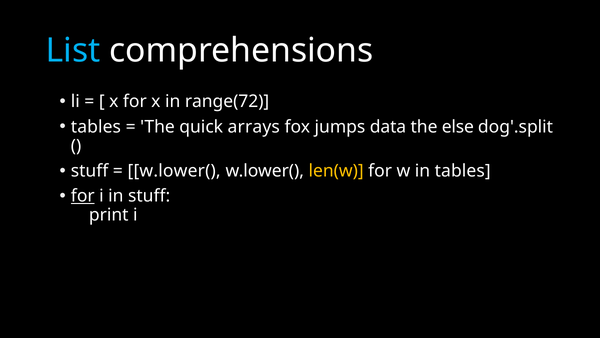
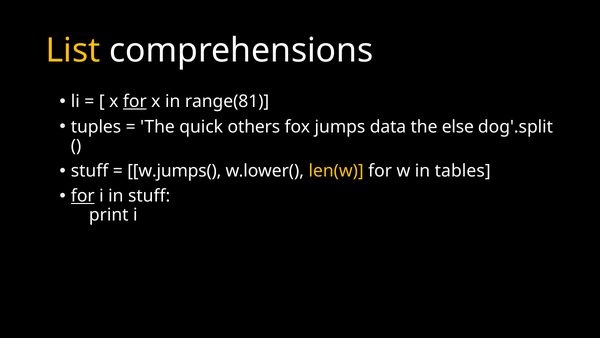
List colour: light blue -> yellow
for at (135, 101) underline: none -> present
range(72: range(72 -> range(81
tables at (96, 127): tables -> tuples
arrays: arrays -> others
w.lower( at (174, 171): w.lower( -> w.jumps(
